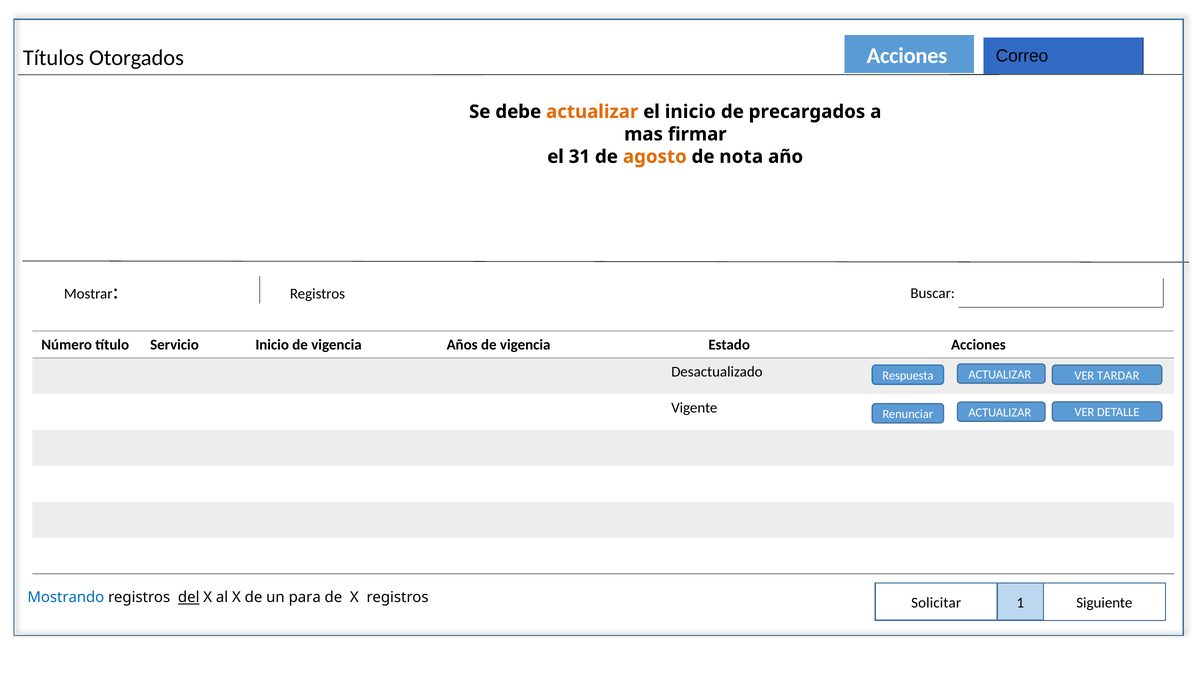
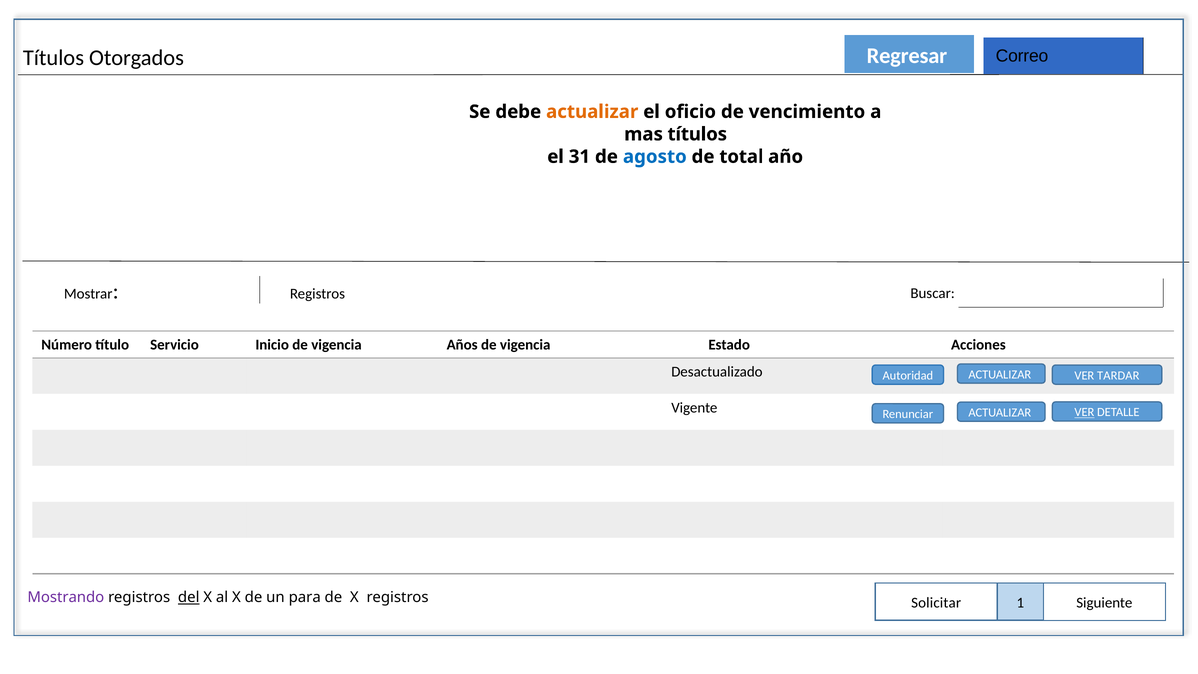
Acciones at (907, 56): Acciones -> Regresar
el inicio: inicio -> oficio
precargados: precargados -> vencimiento
mas firmar: firmar -> títulos
agosto colour: orange -> blue
nota: nota -> total
Respuesta: Respuesta -> Autoridad
VER at (1084, 412) underline: none -> present
Mostrando colour: blue -> purple
